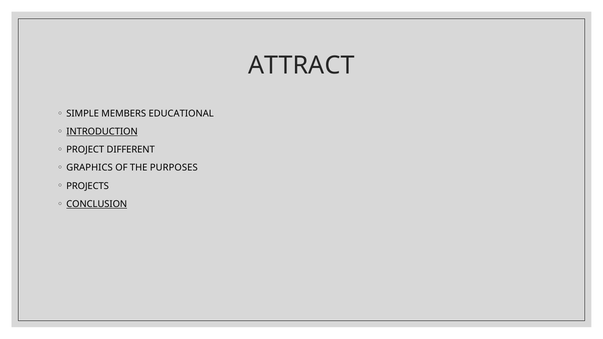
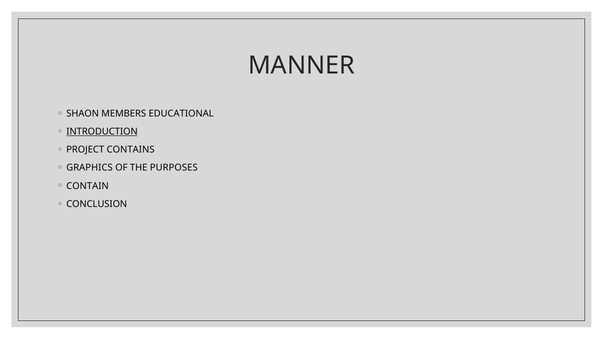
ATTRACT: ATTRACT -> MANNER
SIMPLE: SIMPLE -> SHAON
DIFFERENT: DIFFERENT -> CONTAINS
PROJECTS: PROJECTS -> CONTAIN
CONCLUSION underline: present -> none
